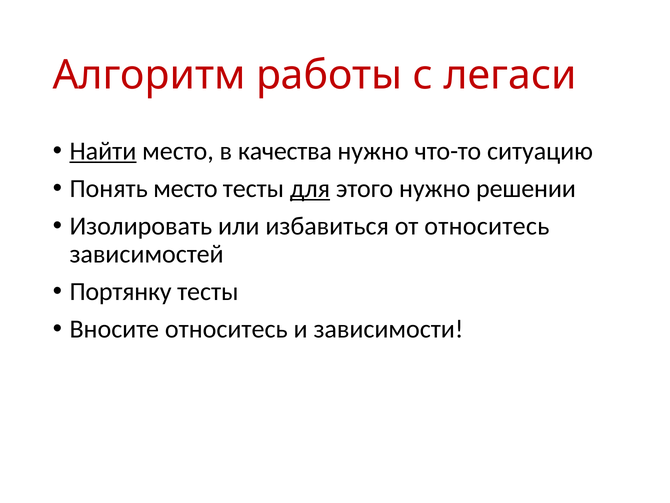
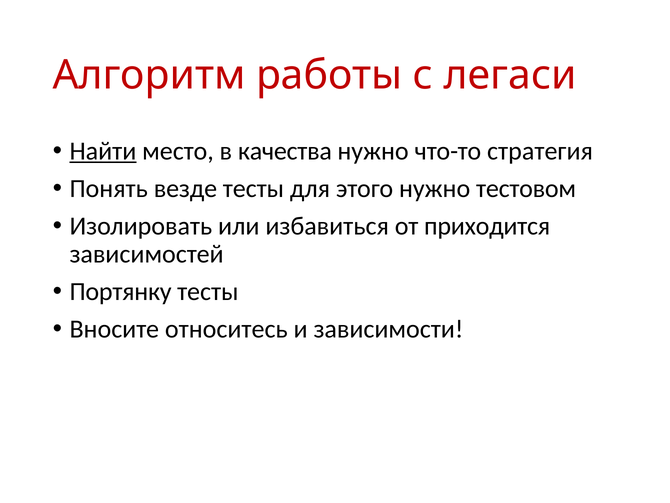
ситуацию: ситуацию -> стратегия
Понять место: место -> везде
для underline: present -> none
решении: решении -> тестовом
от относитесь: относитесь -> приходится
